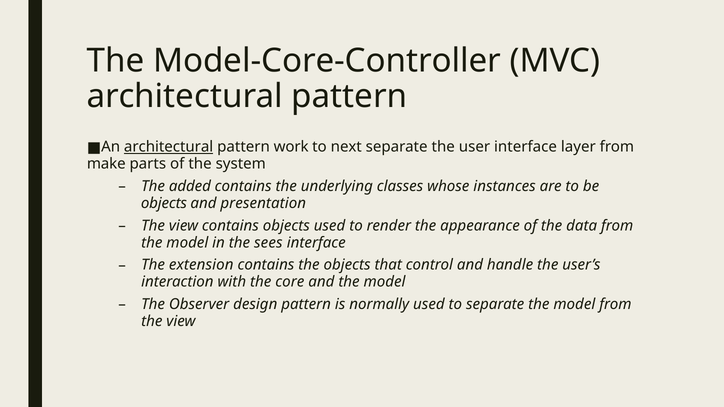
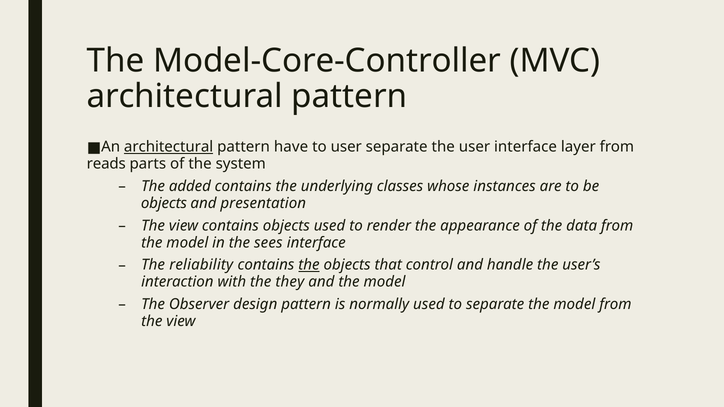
work: work -> have
to next: next -> user
make: make -> reads
extension: extension -> reliability
the at (309, 265) underline: none -> present
core: core -> they
